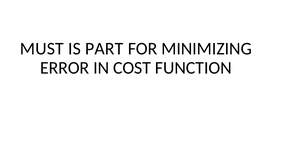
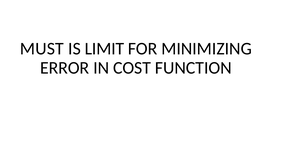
PART: PART -> LIMIT
